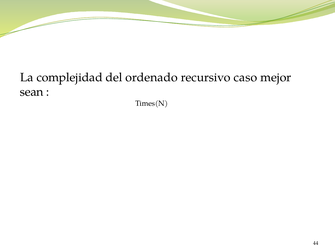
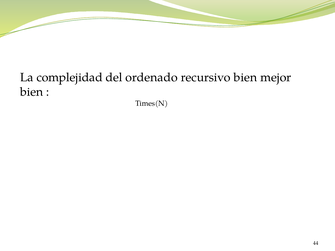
recursivo caso: caso -> bien
sean at (32, 92): sean -> bien
